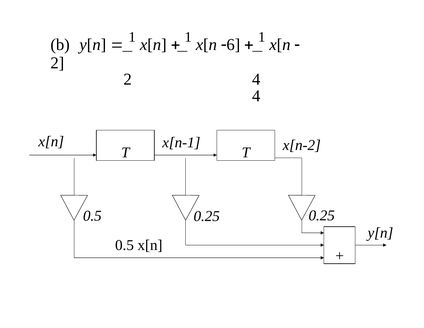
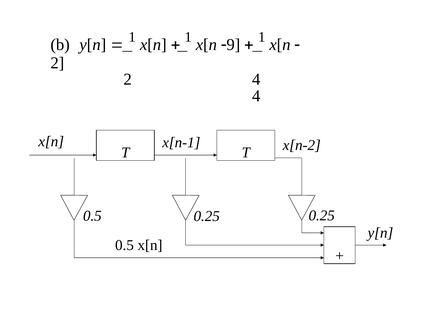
6: 6 -> 9
